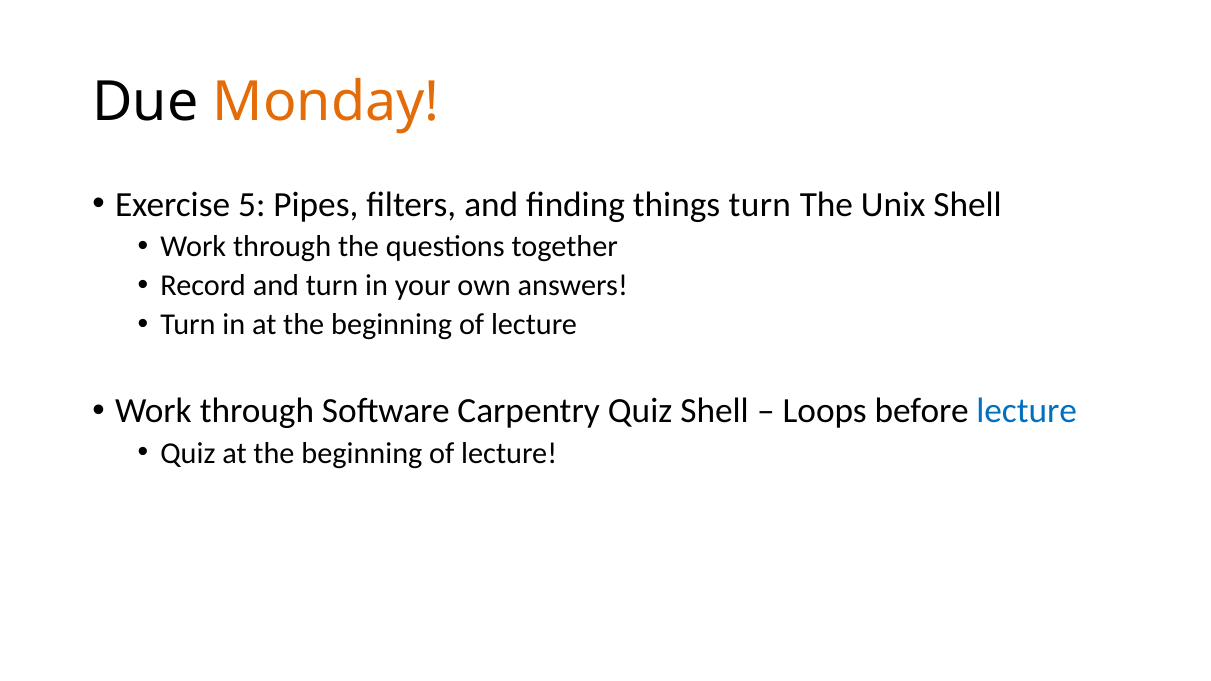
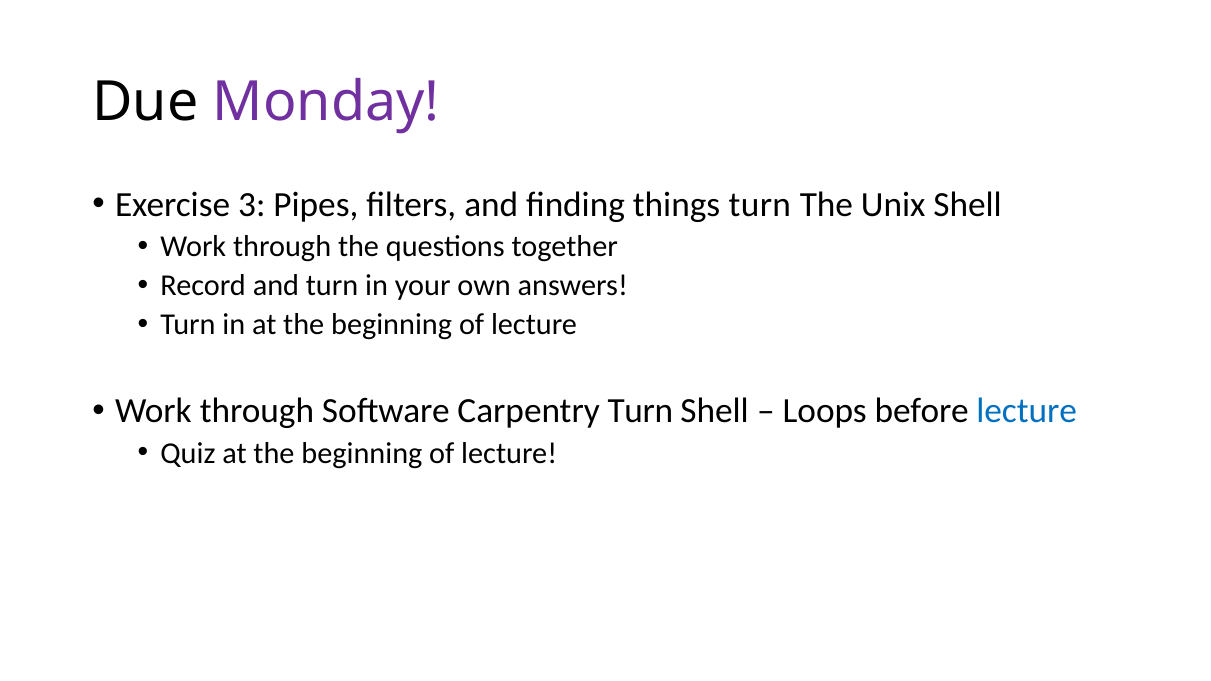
Monday colour: orange -> purple
5: 5 -> 3
Carpentry Quiz: Quiz -> Turn
